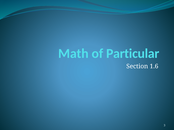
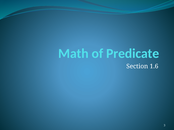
Particular: Particular -> Predicate
